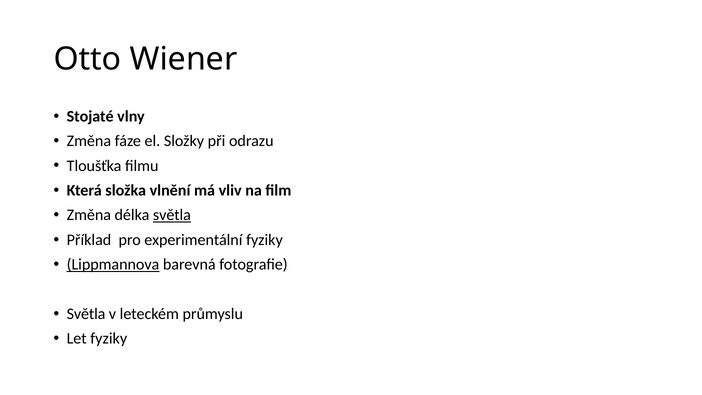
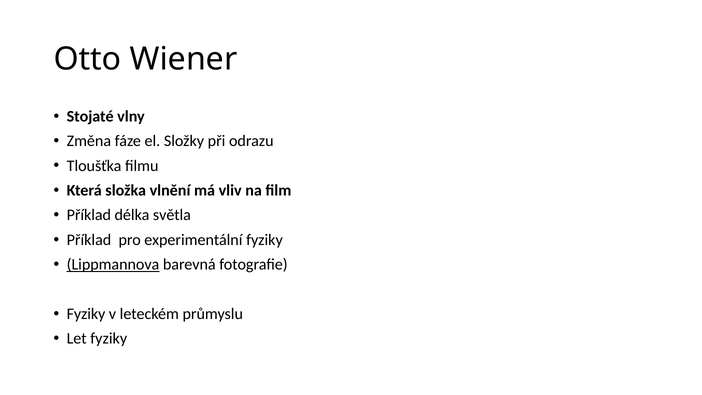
Změna at (89, 215): Změna -> Příklad
světla at (172, 215) underline: present -> none
Světla at (86, 314): Světla -> Fyziky
